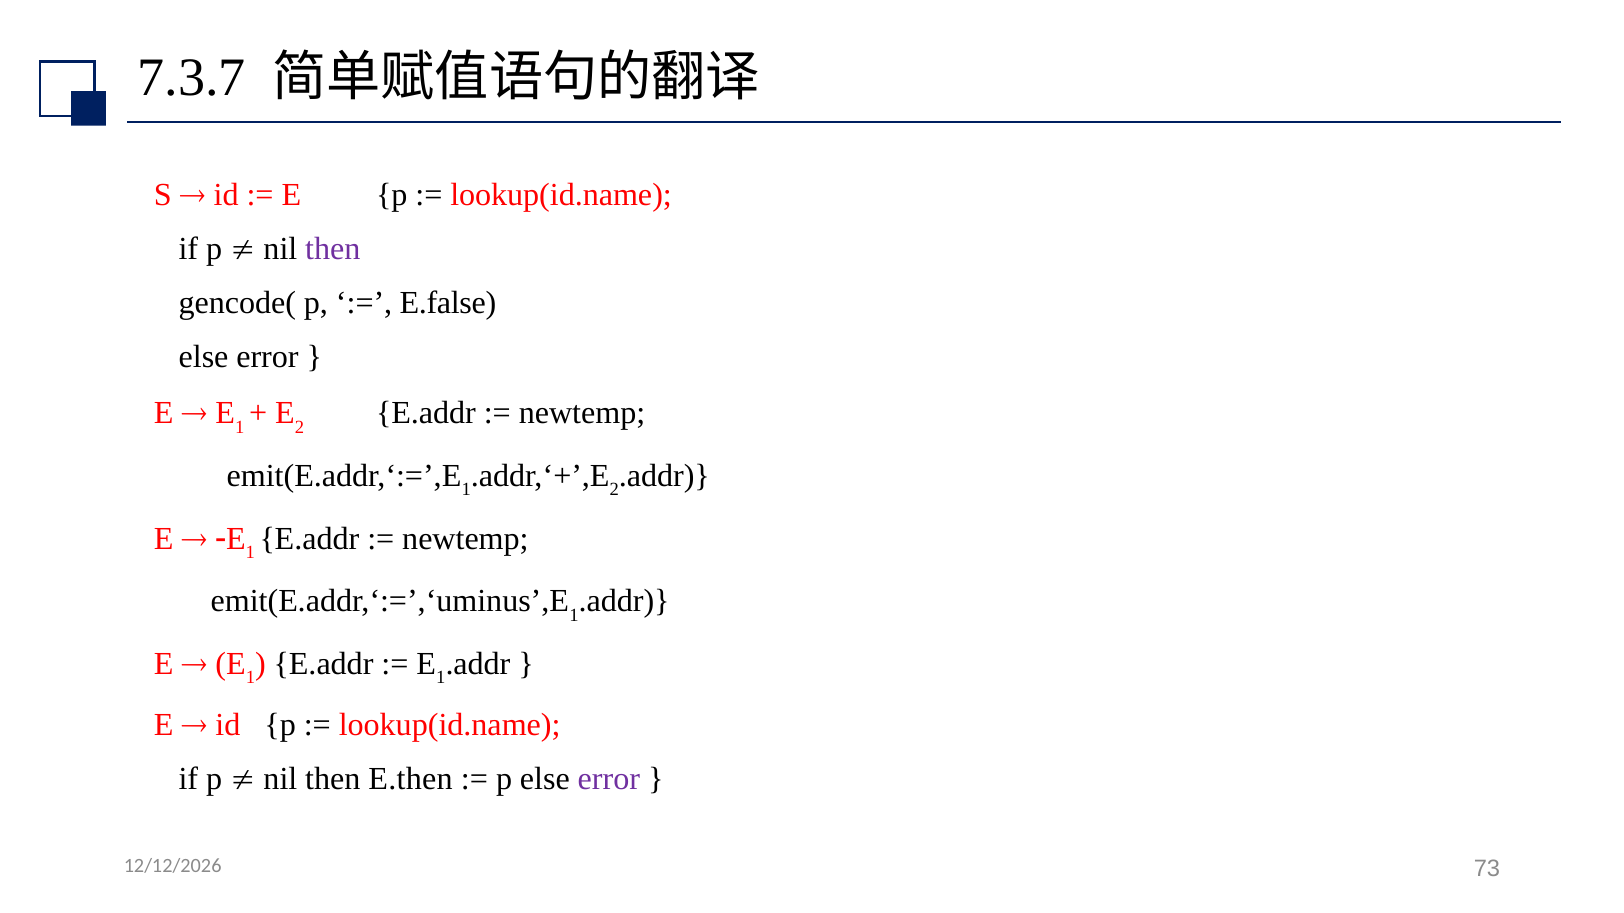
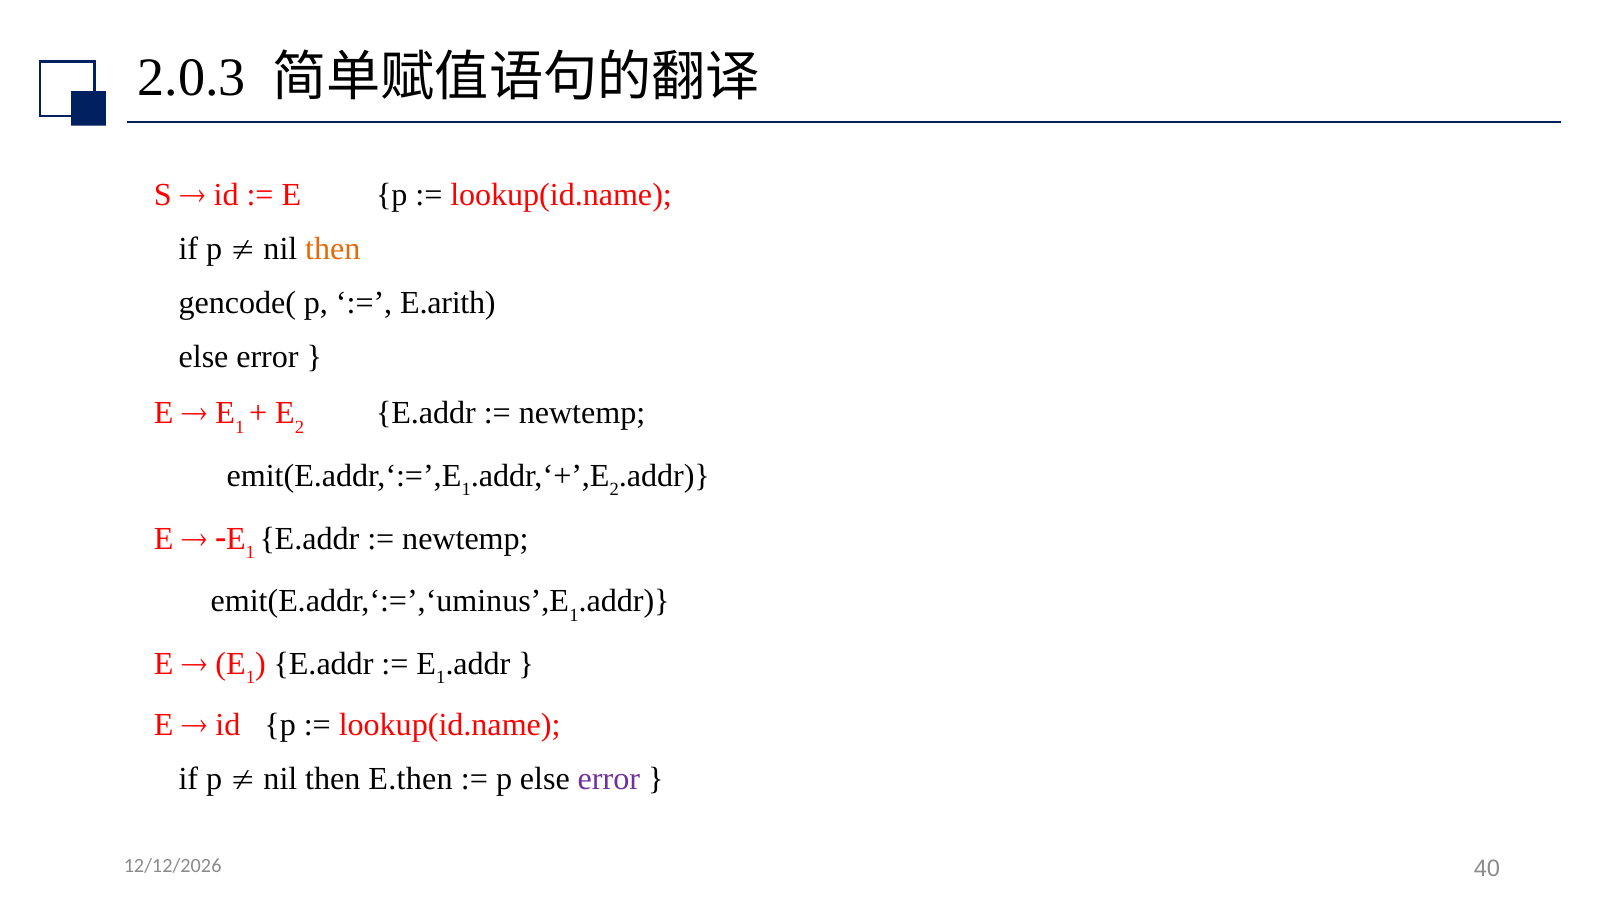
7.3.7: 7.3.7 -> 2.0.3
then at (333, 249) colour: purple -> orange
E.false: E.false -> E.arith
73: 73 -> 40
